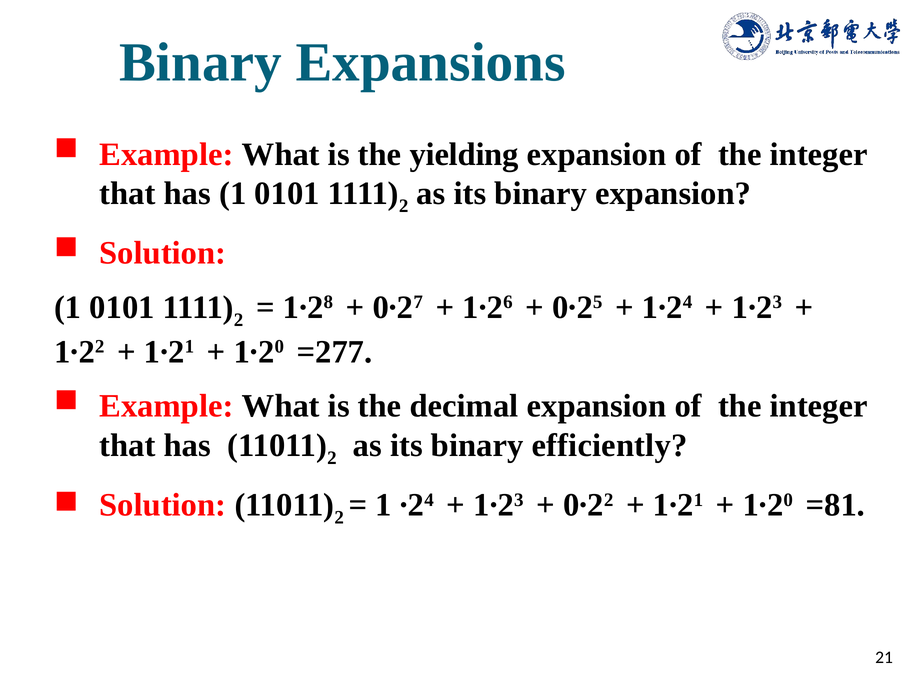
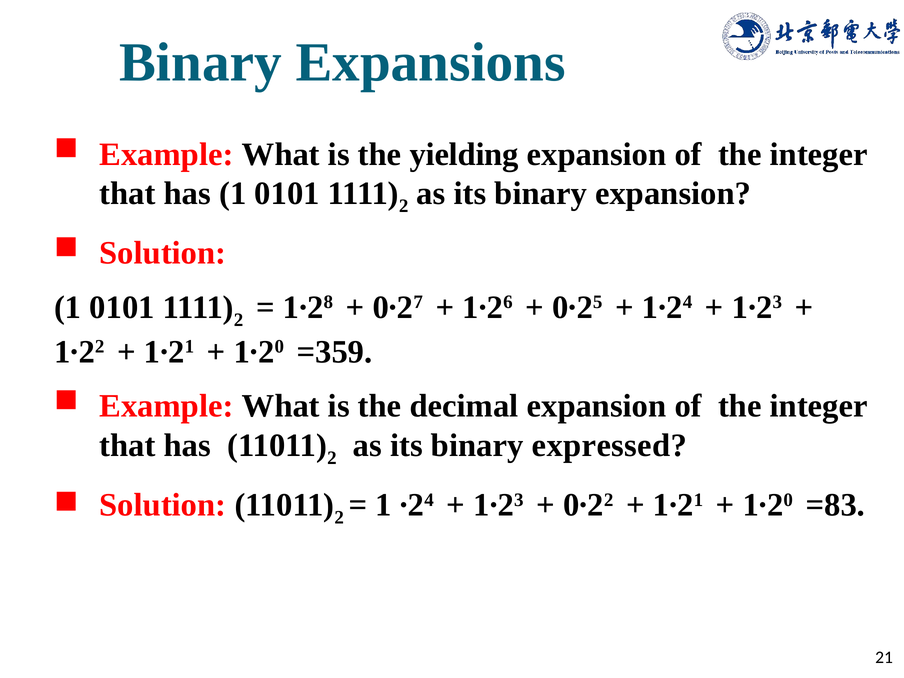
=277: =277 -> =359
efficiently: efficiently -> expressed
=81: =81 -> =83
